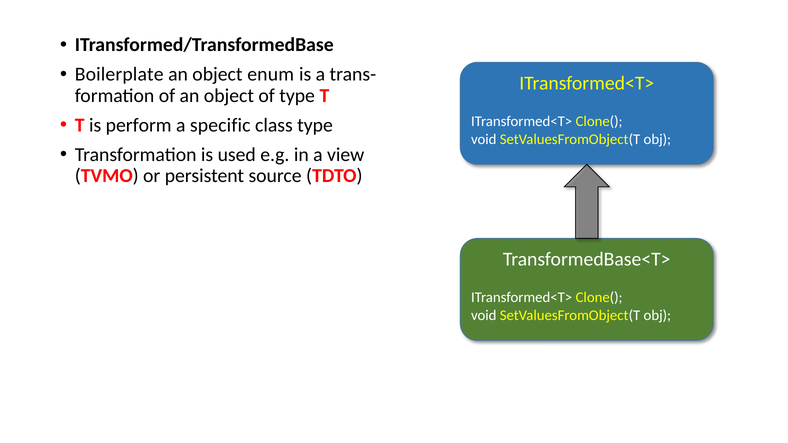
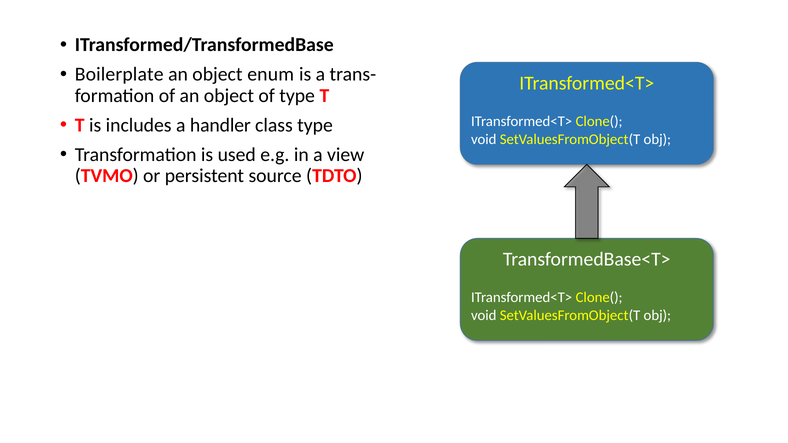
perform: perform -> includes
specific: specific -> handler
